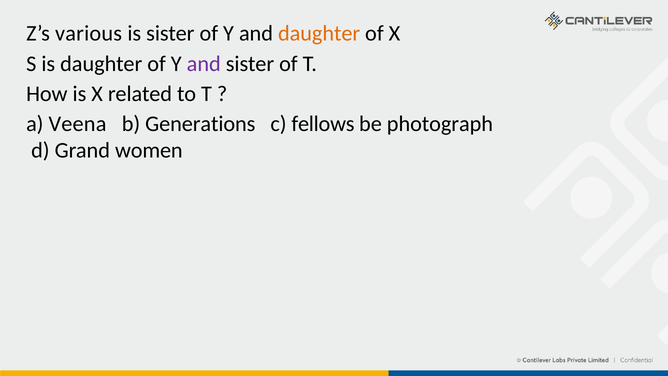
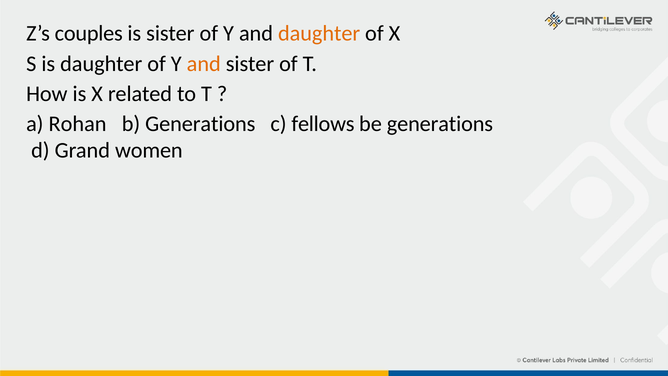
various: various -> couples
and at (204, 64) colour: purple -> orange
Veena: Veena -> Rohan
be photograph: photograph -> generations
